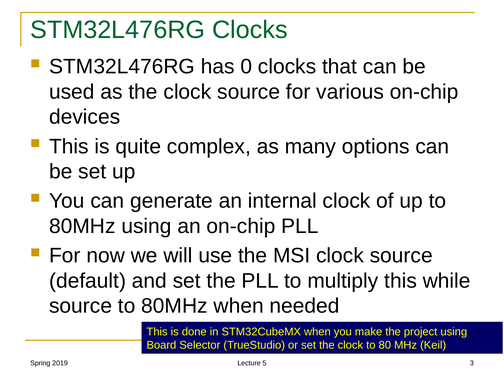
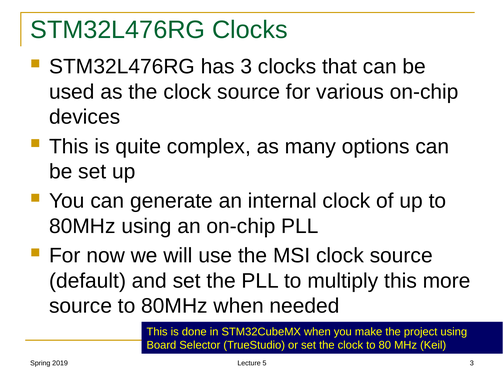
has 0: 0 -> 3
while: while -> more
